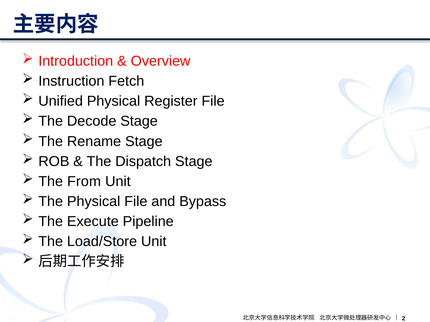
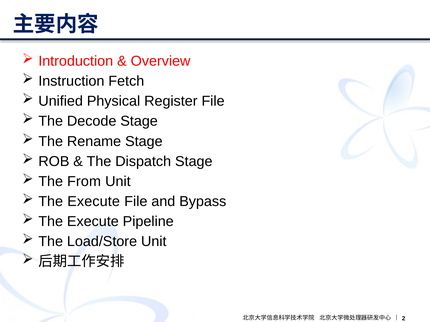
Physical at (94, 202): Physical -> Execute
